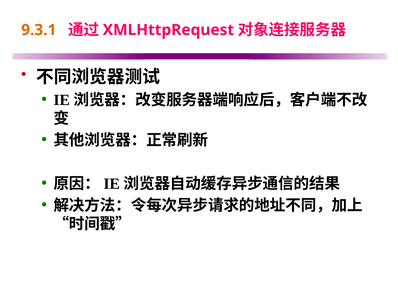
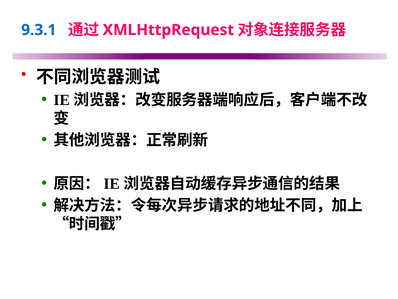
9.3.1 colour: orange -> blue
